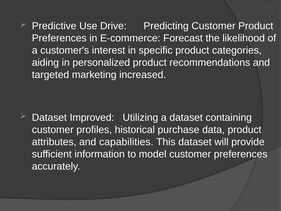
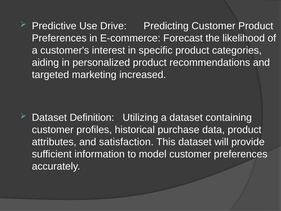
Improved: Improved -> Definition
capabilities: capabilities -> satisfaction
